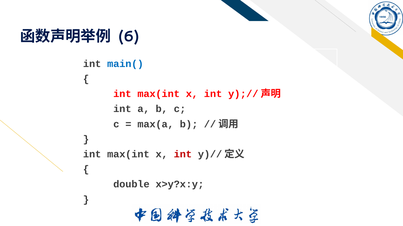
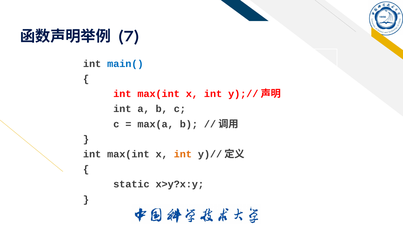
6: 6 -> 7
int at (183, 155) colour: red -> orange
double: double -> static
